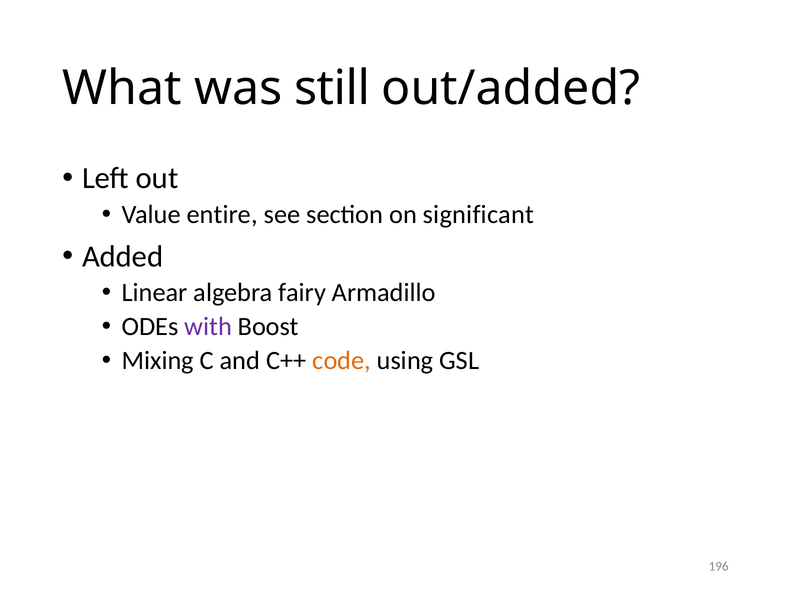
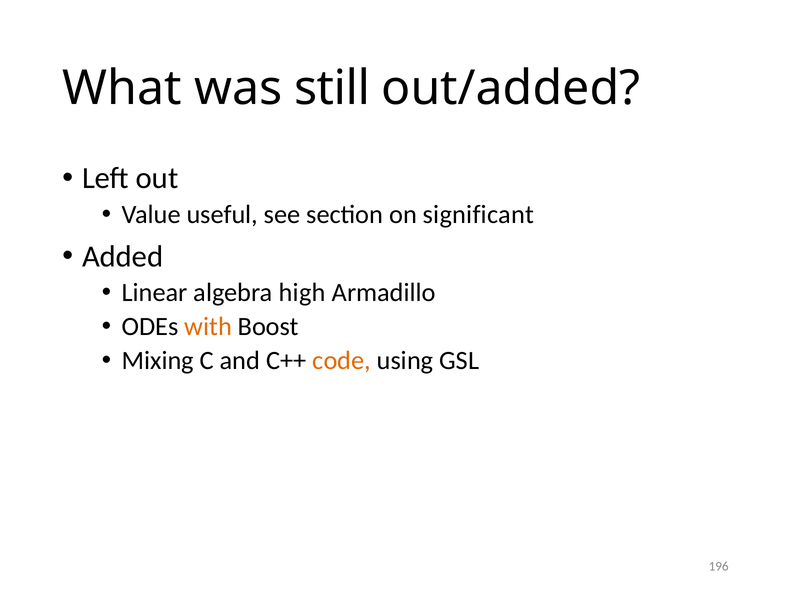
entire: entire -> useful
fairy: fairy -> high
with colour: purple -> orange
